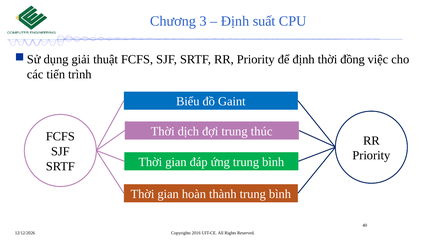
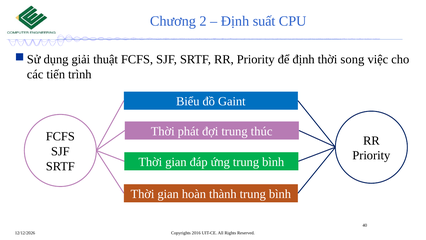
3: 3 -> 2
đồng: đồng -> song
dịch: dịch -> phát
